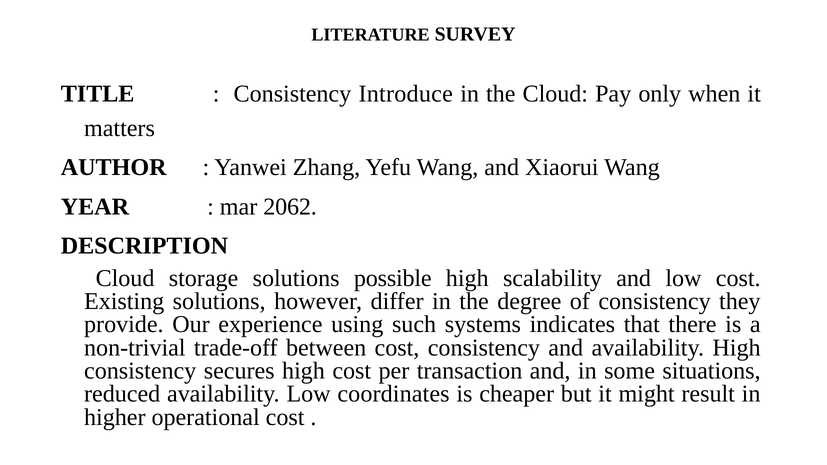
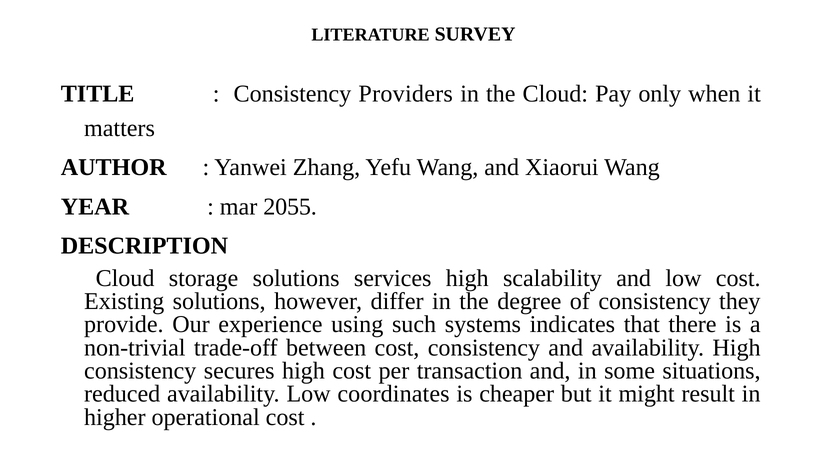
Introduce: Introduce -> Providers
2062: 2062 -> 2055
possible: possible -> services
